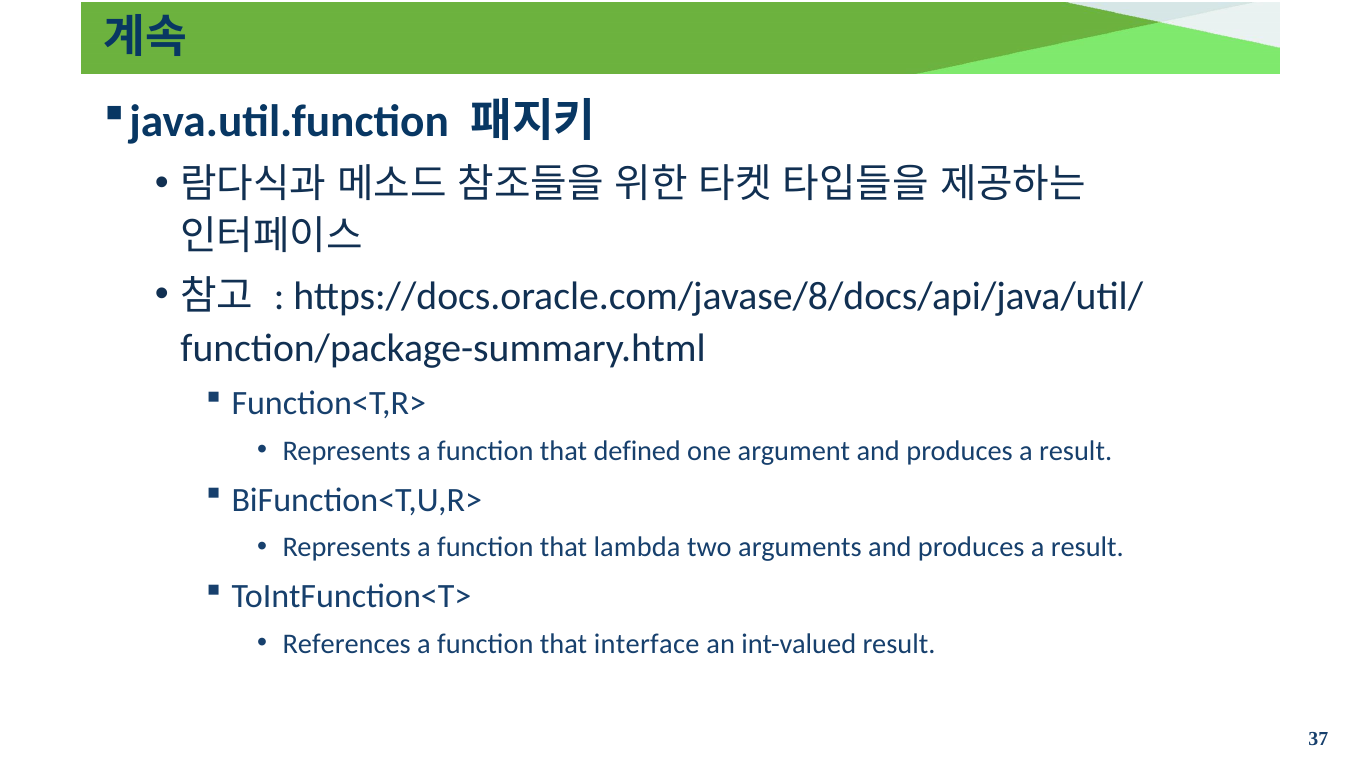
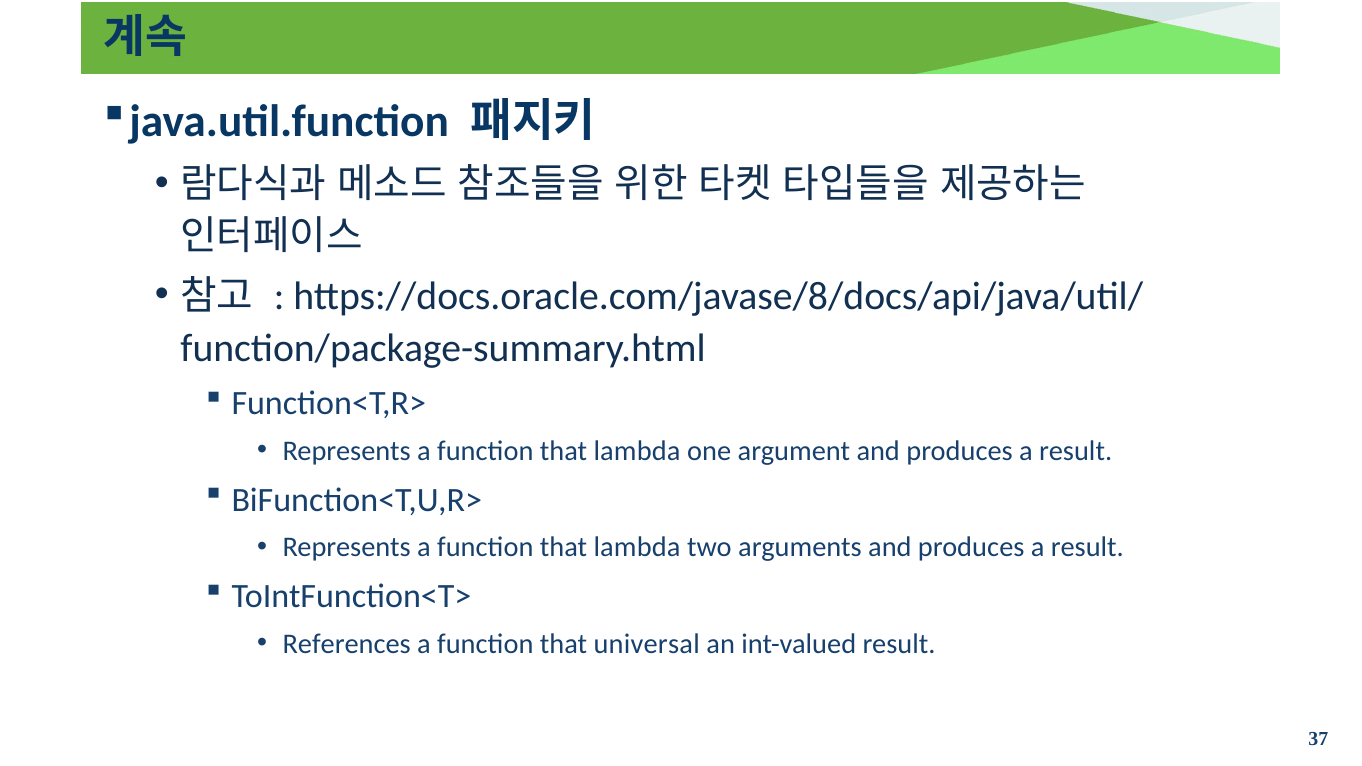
defined at (637, 451): defined -> lambda
interface: interface -> universal
